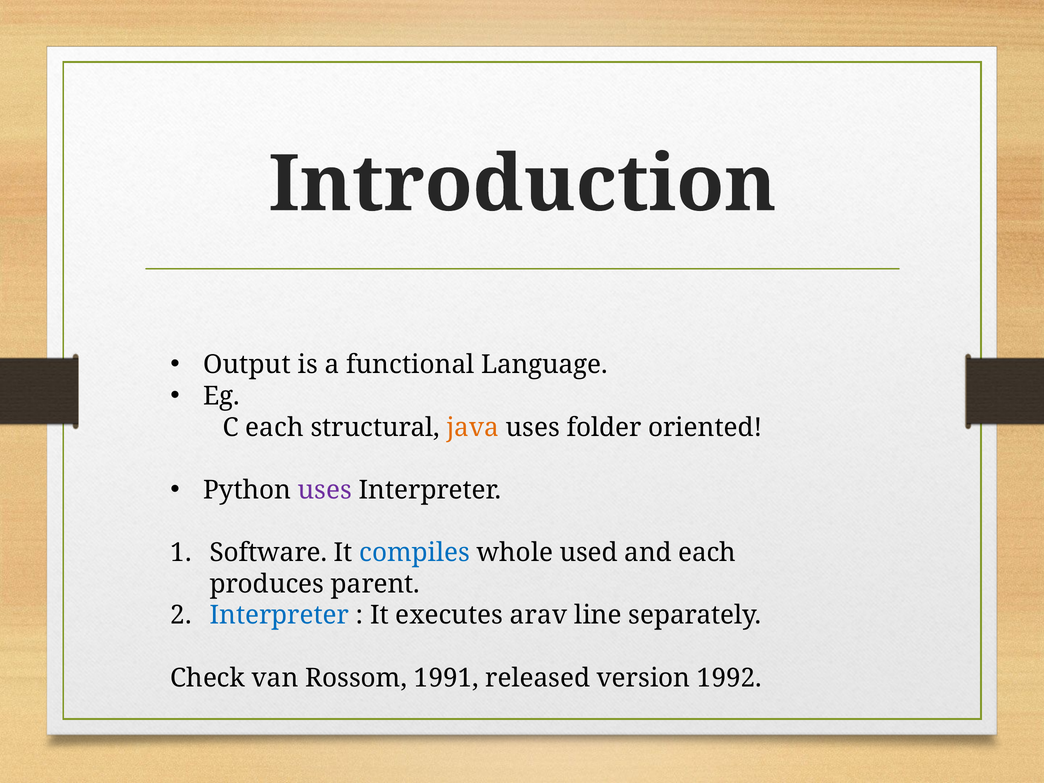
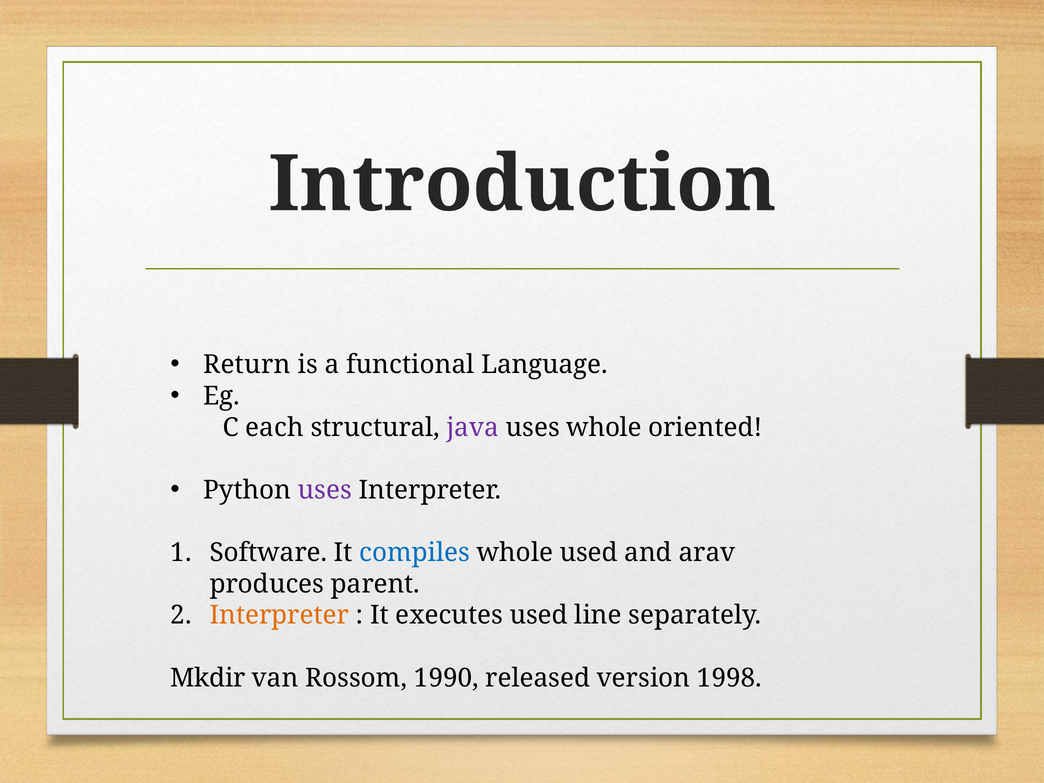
Output: Output -> Return
java colour: orange -> purple
uses folder: folder -> whole
and each: each -> arav
Interpreter at (279, 615) colour: blue -> orange
executes arav: arav -> used
Check: Check -> Mkdir
1991: 1991 -> 1990
1992: 1992 -> 1998
